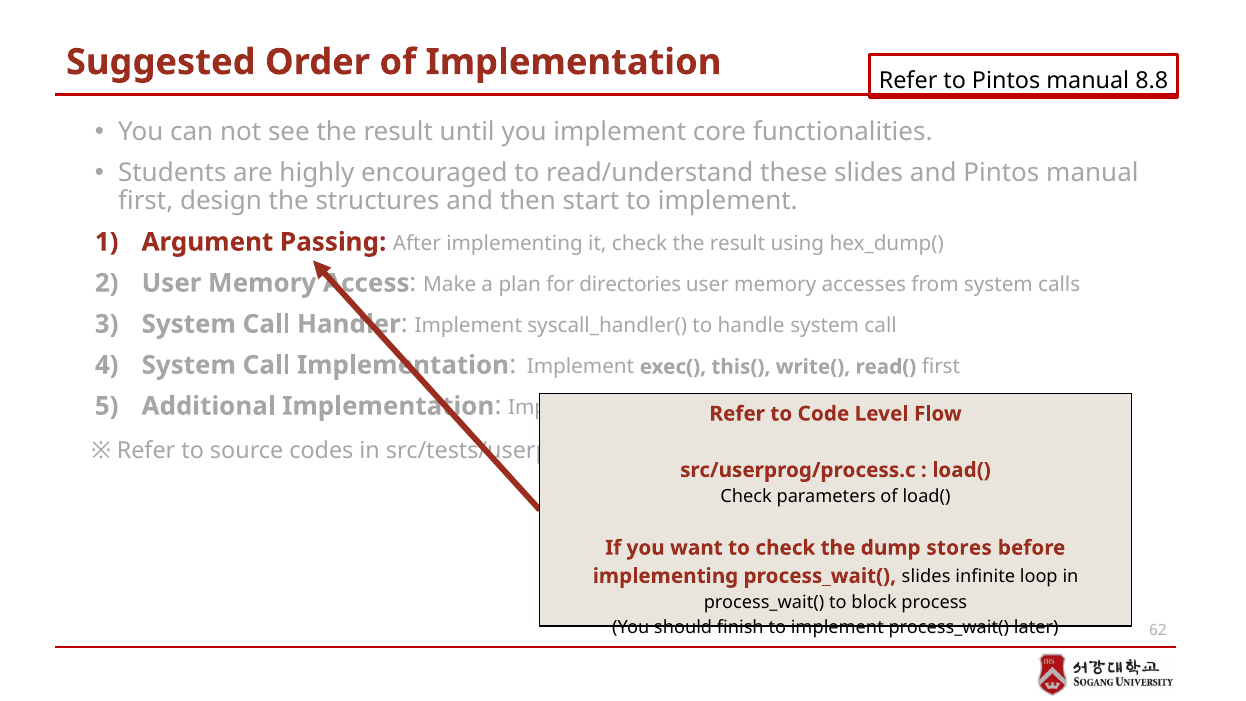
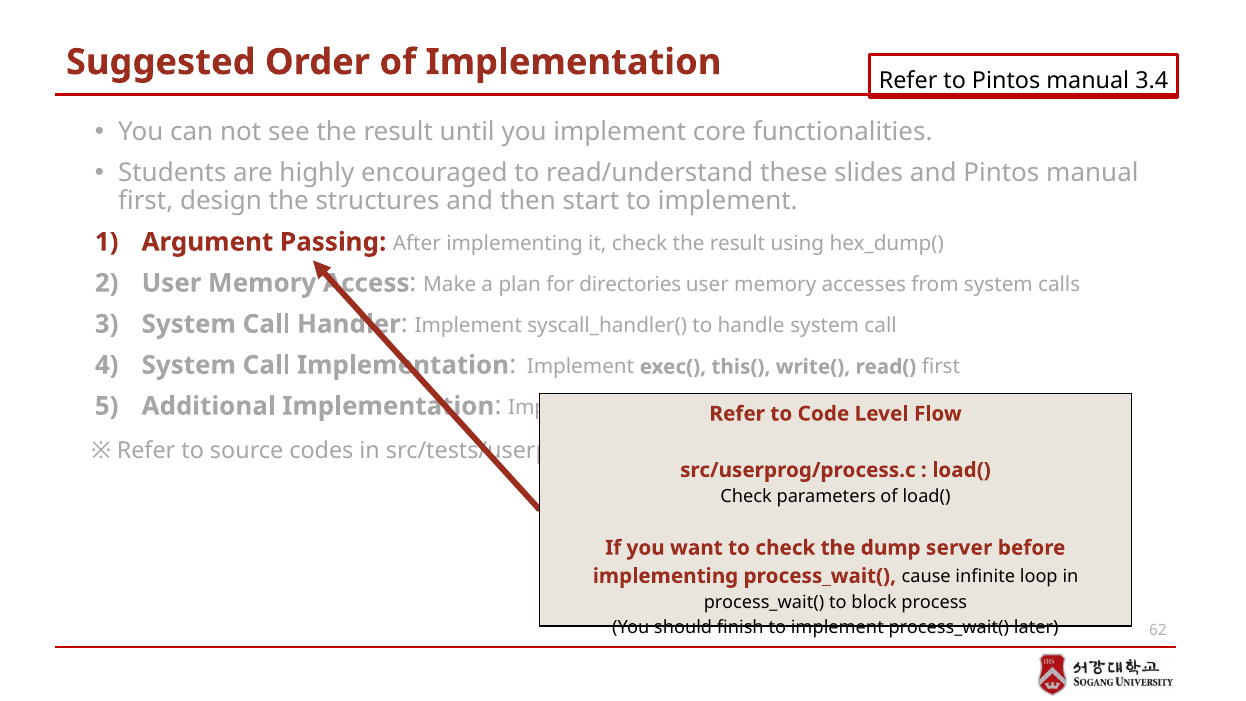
8.8: 8.8 -> 3.4
stores: stores -> server
slides at (926, 577): slides -> cause
